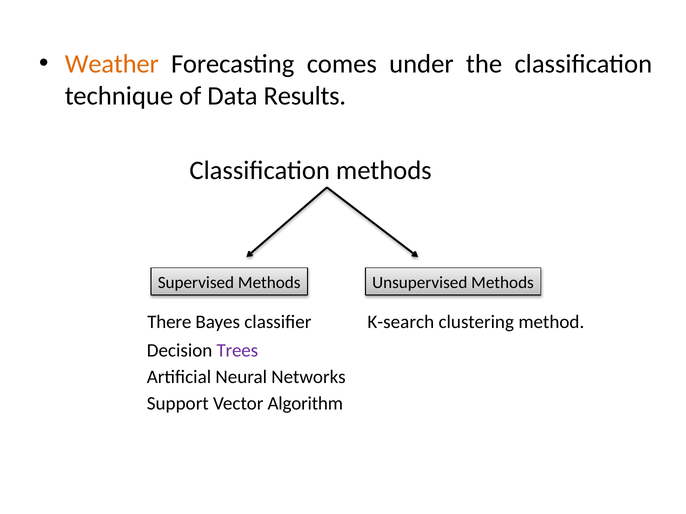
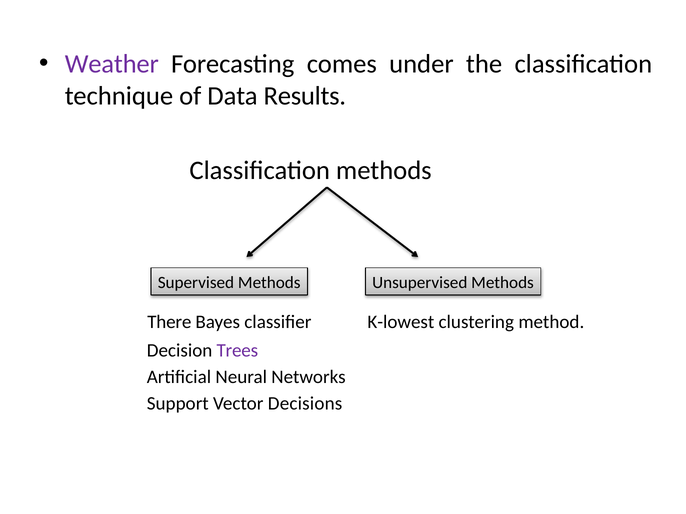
Weather colour: orange -> purple
K-search: K-search -> K-lowest
Algorithm: Algorithm -> Decisions
